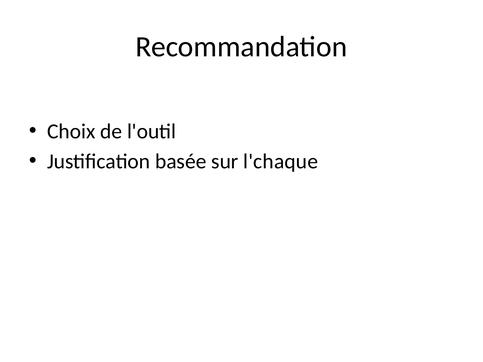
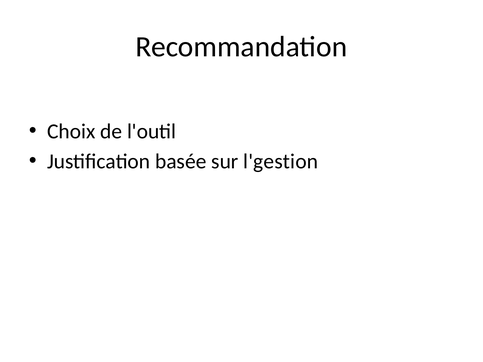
l'chaque: l'chaque -> l'gestion
